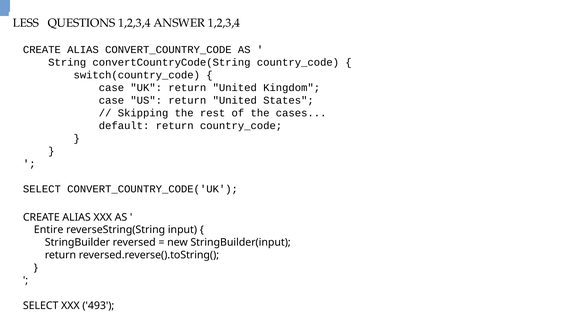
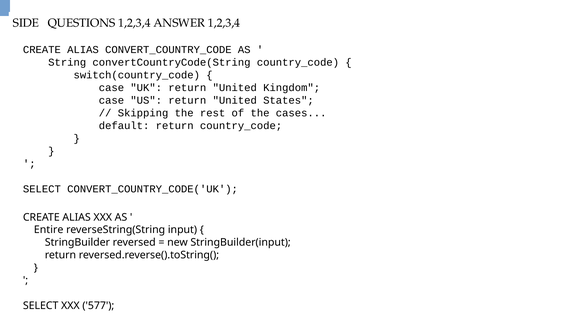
LESS: LESS -> SIDE
493: 493 -> 577
